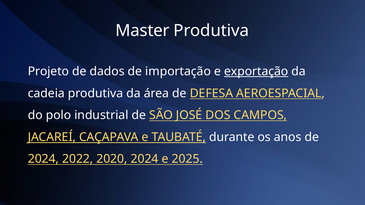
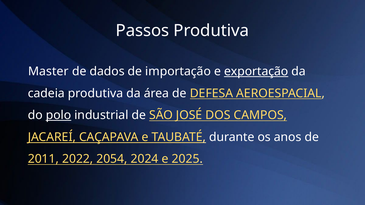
Master: Master -> Passos
Projeto: Projeto -> Master
polo underline: none -> present
2024 at (43, 159): 2024 -> 2011
2020: 2020 -> 2054
